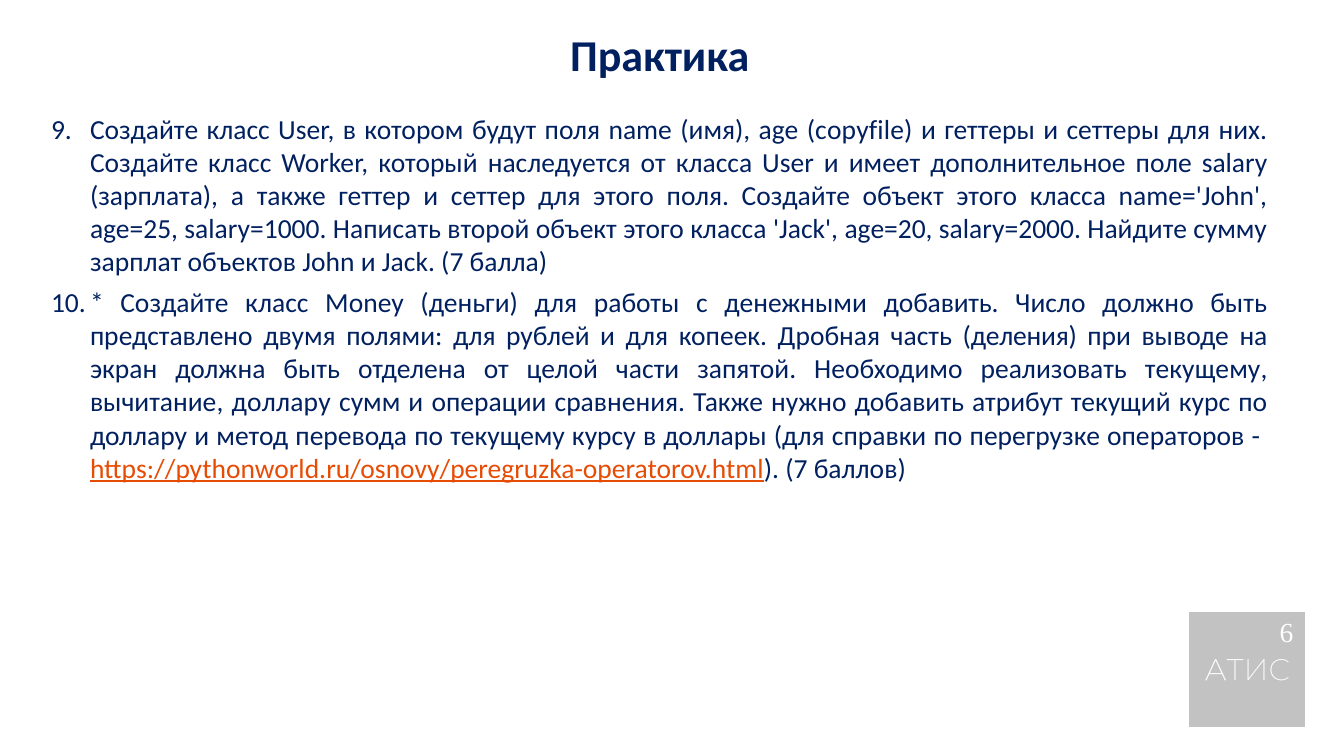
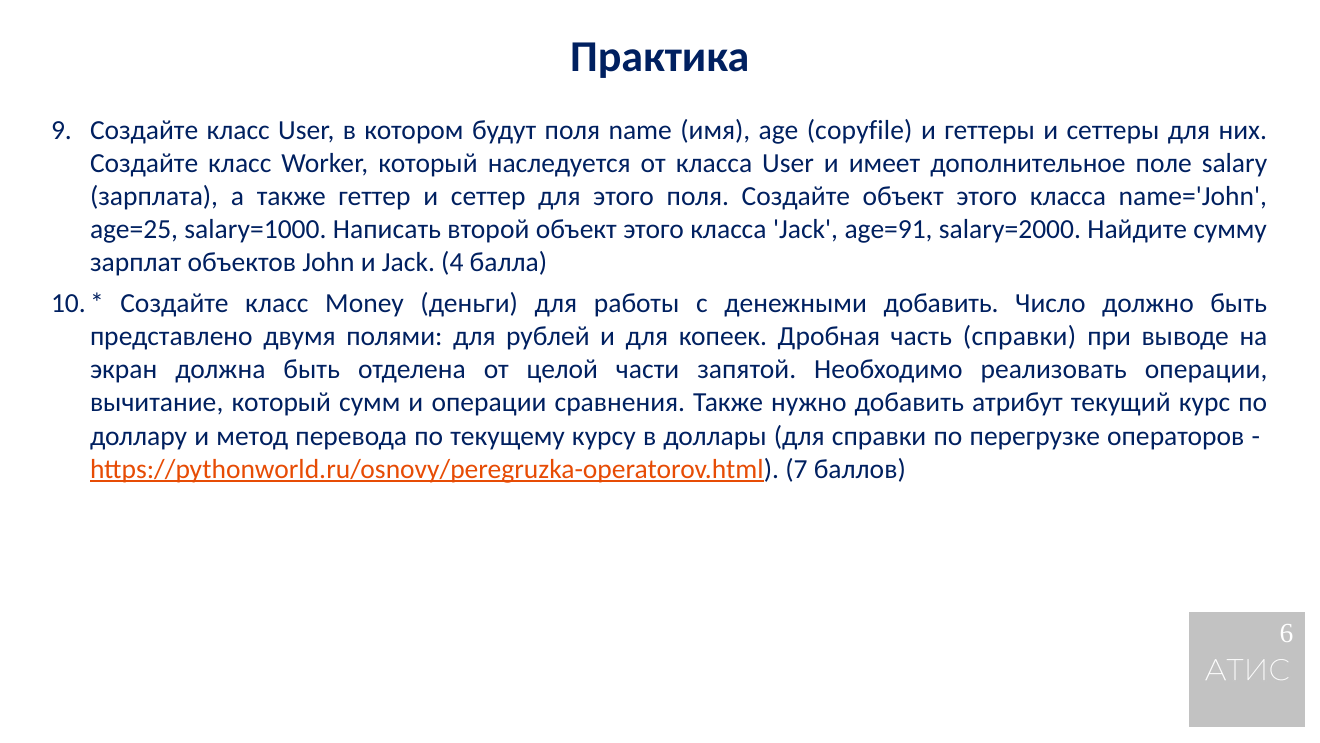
age=20: age=20 -> age=91
Jack 7: 7 -> 4
часть деления: деления -> справки
реализовать текущему: текущему -> операции
вычитание доллару: доллару -> который
